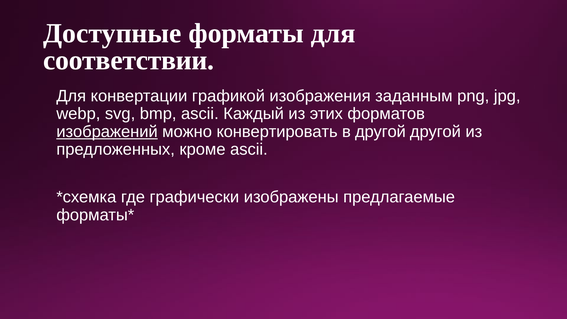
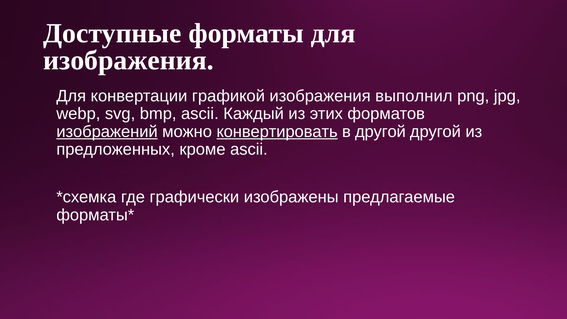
соответствии at (129, 60): соответствии -> изображения
заданным: заданным -> выполнил
конвертировать underline: none -> present
